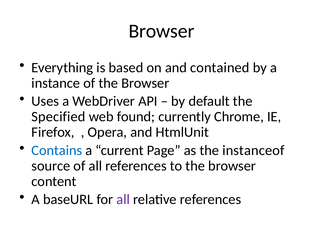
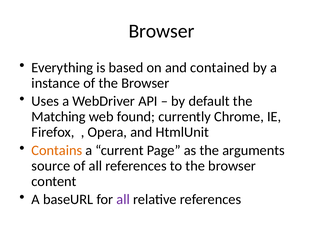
Specified: Specified -> Matching
Contains colour: blue -> orange
instanceof: instanceof -> arguments
